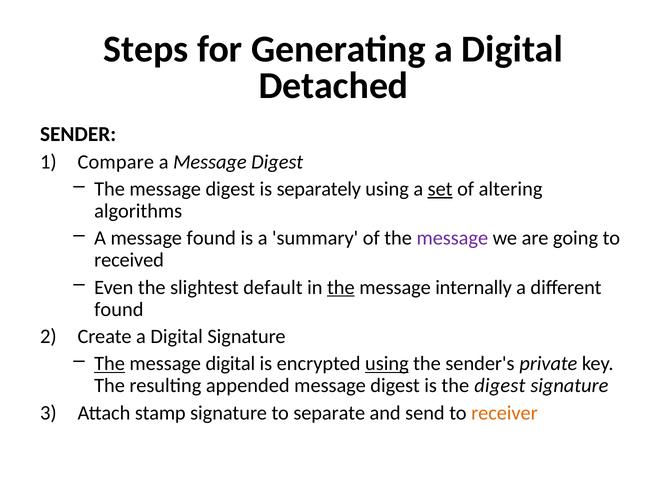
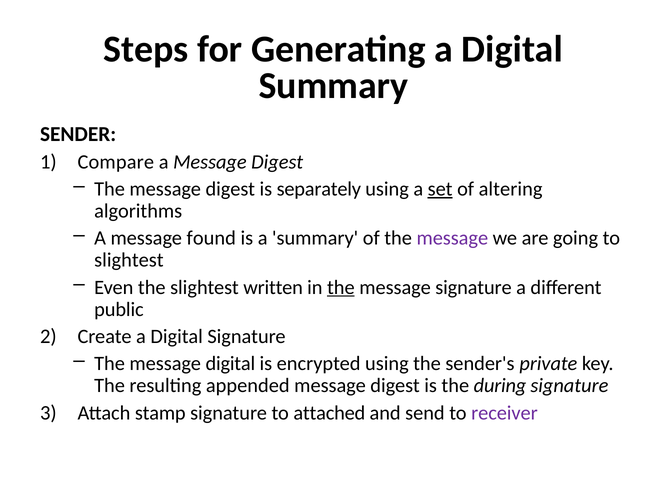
Detached at (333, 86): Detached -> Summary
received at (129, 260): received -> slightest
default: default -> written
message internally: internally -> signature
found at (119, 309): found -> public
The at (110, 364) underline: present -> none
using at (387, 364) underline: present -> none
the digest: digest -> during
separate: separate -> attached
receiver colour: orange -> purple
